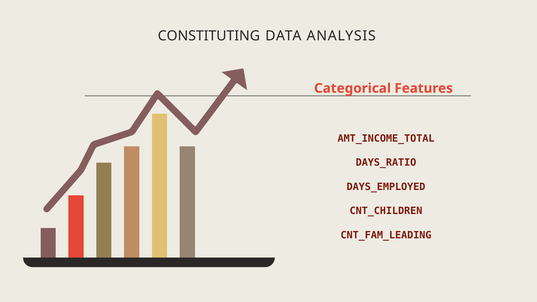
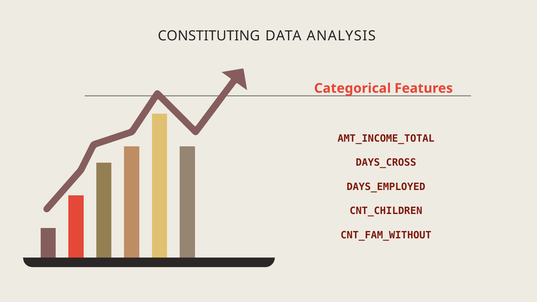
DAYS_RATIO: DAYS_RATIO -> DAYS_CROSS
CNT_FAM_LEADING: CNT_FAM_LEADING -> CNT_FAM_WITHOUT
